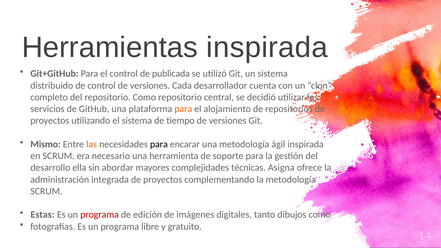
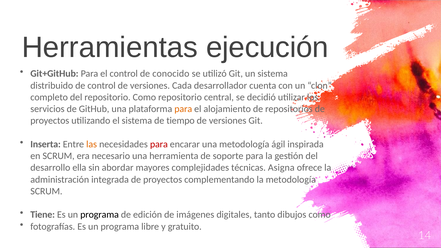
Herramientas inspirada: inspirada -> ejecución
publicada: publicada -> conocido
Mismo: Mismo -> Inserta
para at (159, 144) colour: black -> red
Estas: Estas -> Tiene
programa at (100, 215) colour: red -> black
